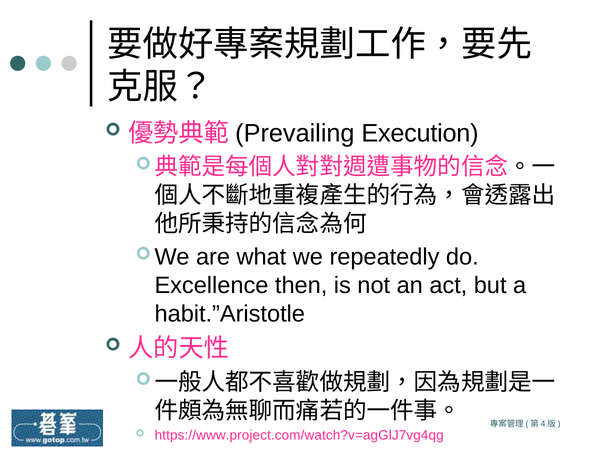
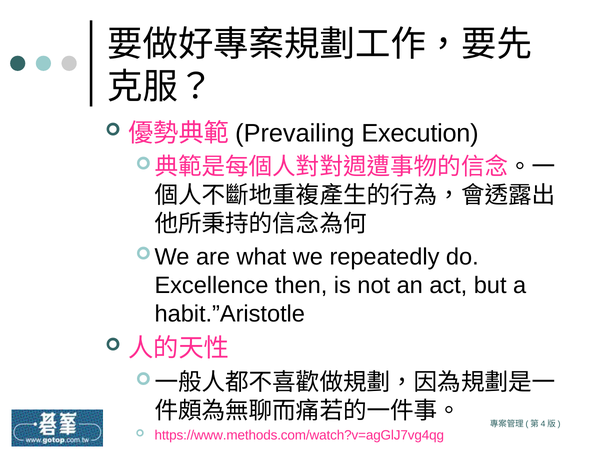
https://www.project.com/watch?v=agGlJ7vg4qg: https://www.project.com/watch?v=agGlJ7vg4qg -> https://www.methods.com/watch?v=agGlJ7vg4qg
